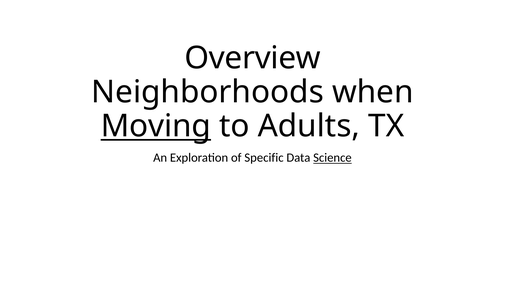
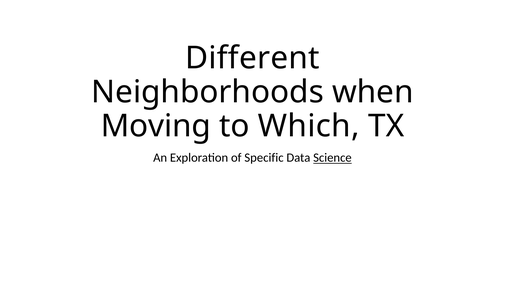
Overview: Overview -> Different
Moving underline: present -> none
Adults: Adults -> Which
